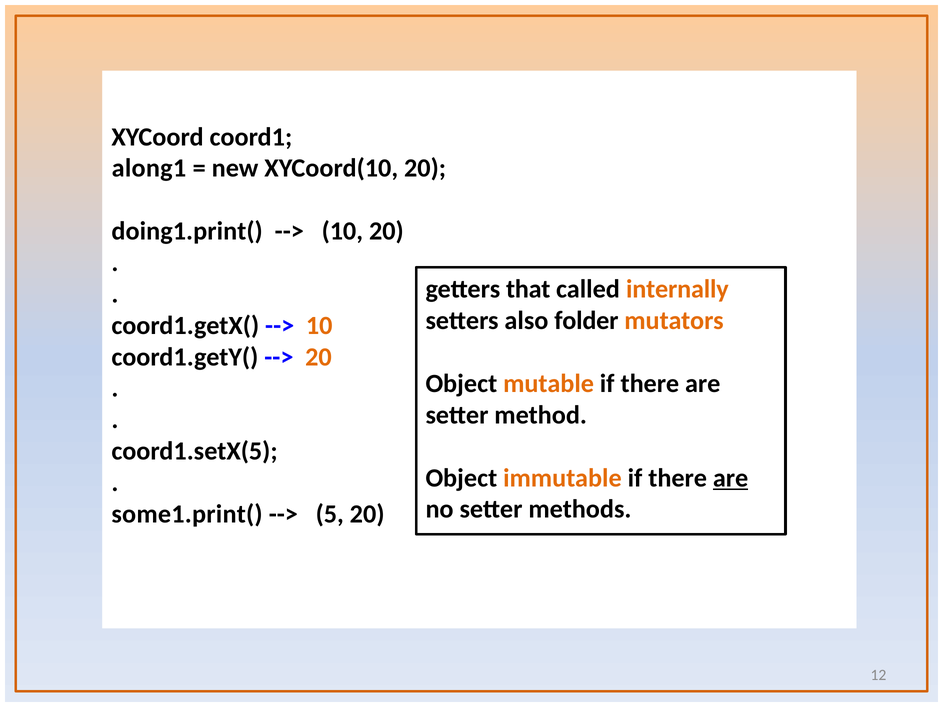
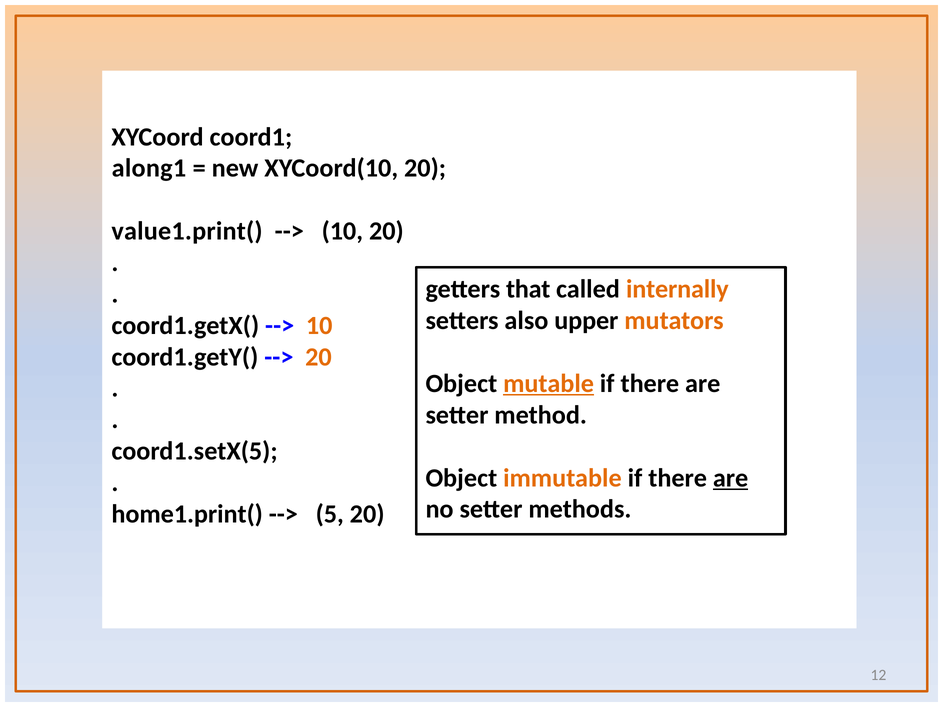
doing1.print(: doing1.print( -> value1.print(
folder: folder -> upper
mutable underline: none -> present
some1.print(: some1.print( -> home1.print(
